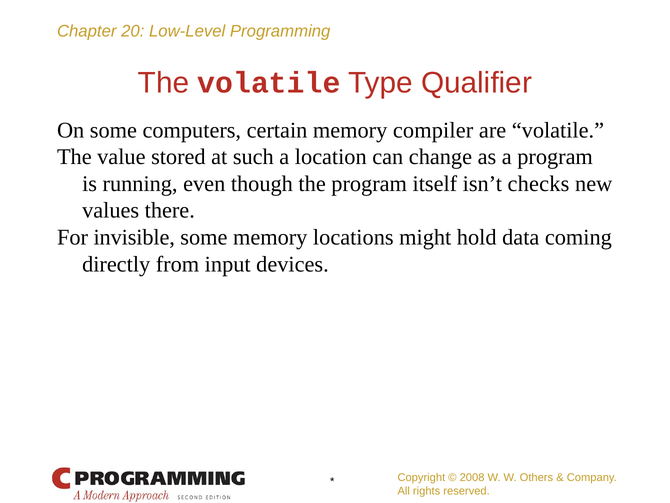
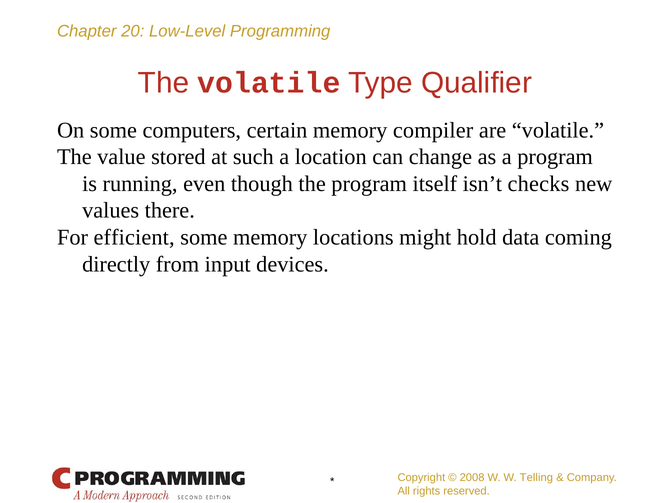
invisible: invisible -> efficient
Others: Others -> Telling
